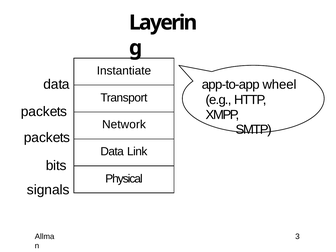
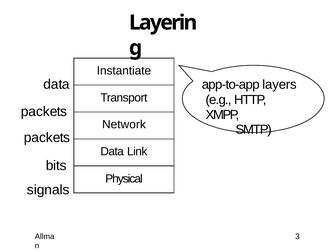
wheel: wheel -> layers
